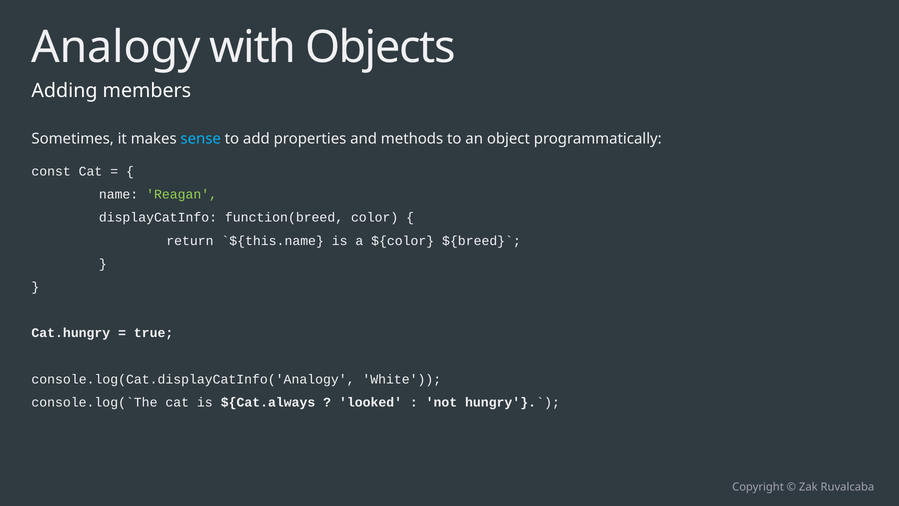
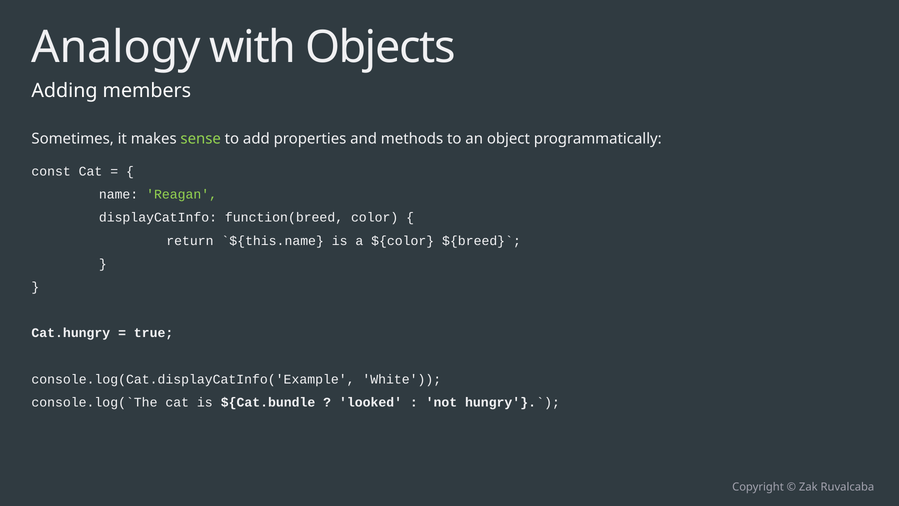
sense colour: light blue -> light green
console.log(Cat.displayCatInfo('Analogy: console.log(Cat.displayCatInfo('Analogy -> console.log(Cat.displayCatInfo('Example
${Cat.always: ${Cat.always -> ${Cat.bundle
